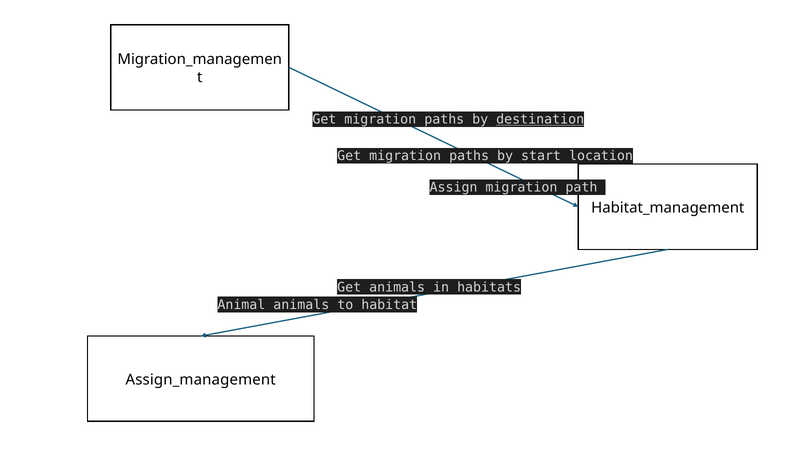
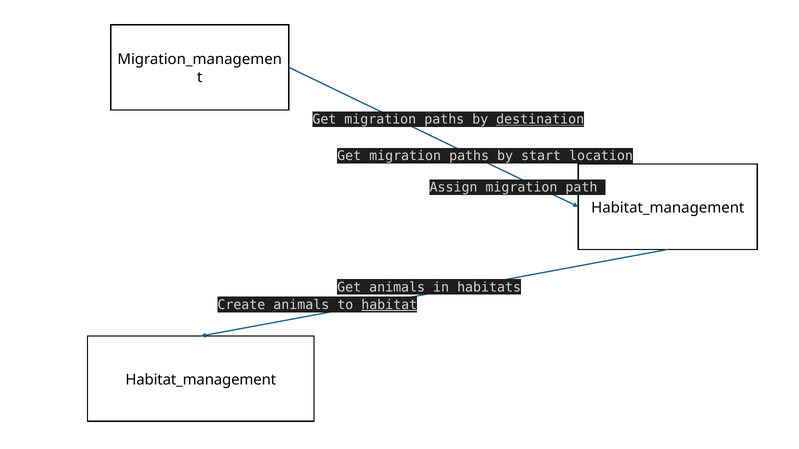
Animal: Animal -> Create
habitat underline: none -> present
Assign_management at (201, 380): Assign_management -> Habitat_management
